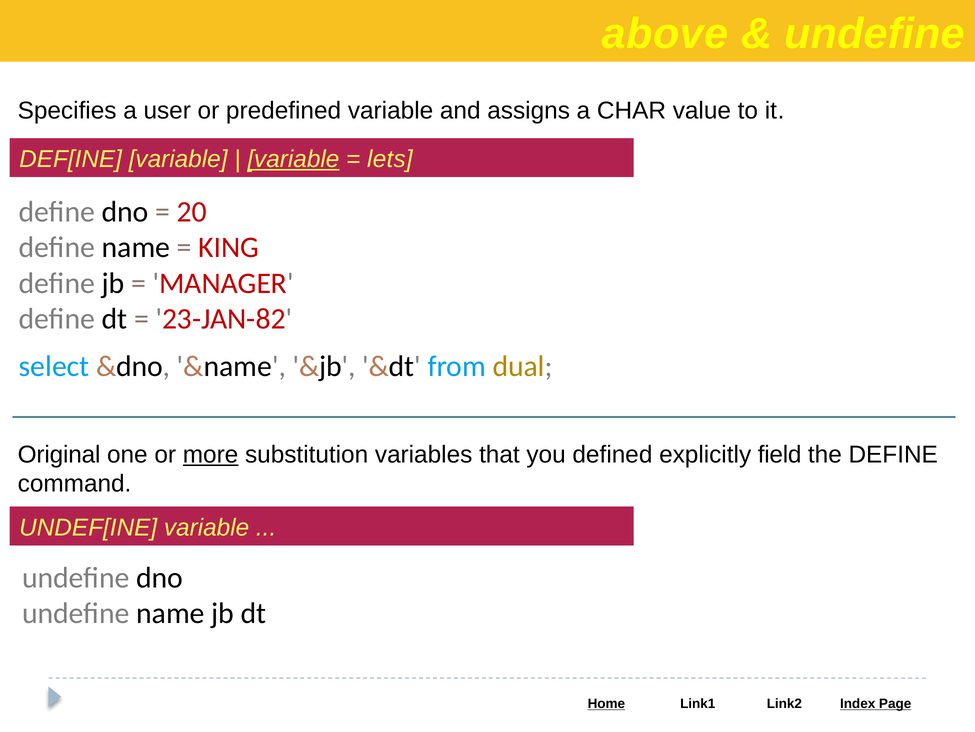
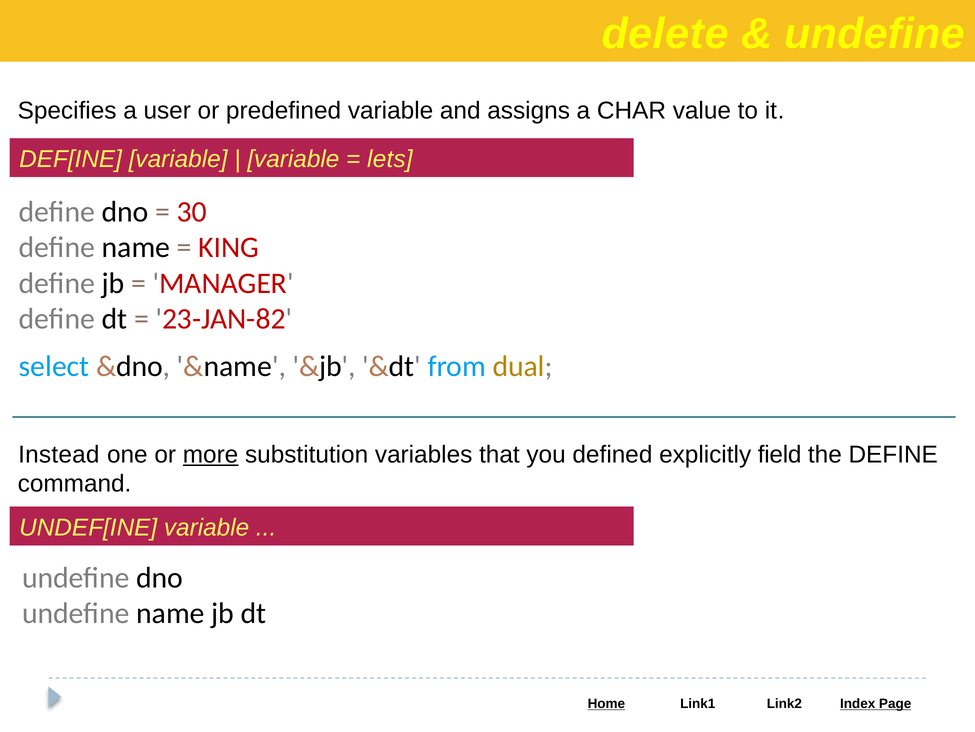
above: above -> delete
variable at (293, 159) underline: present -> none
20: 20 -> 30
Original: Original -> Instead
